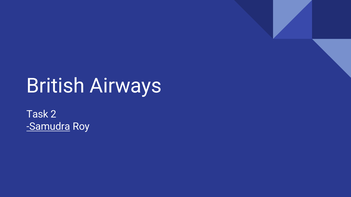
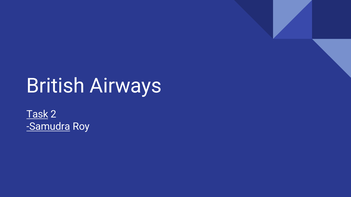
Task underline: none -> present
